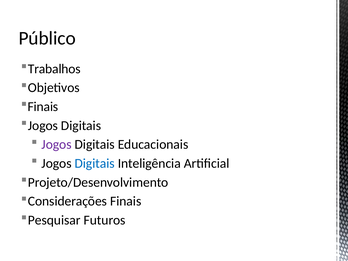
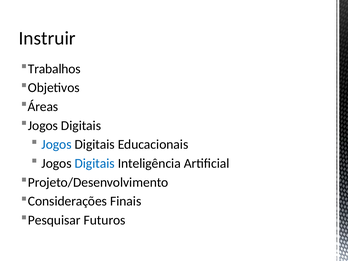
Público: Público -> Instruir
Finais at (43, 107): Finais -> Áreas
Jogos at (57, 145) colour: purple -> blue
